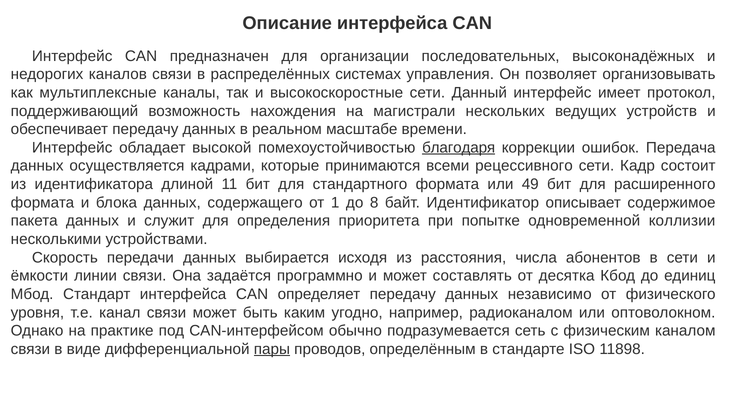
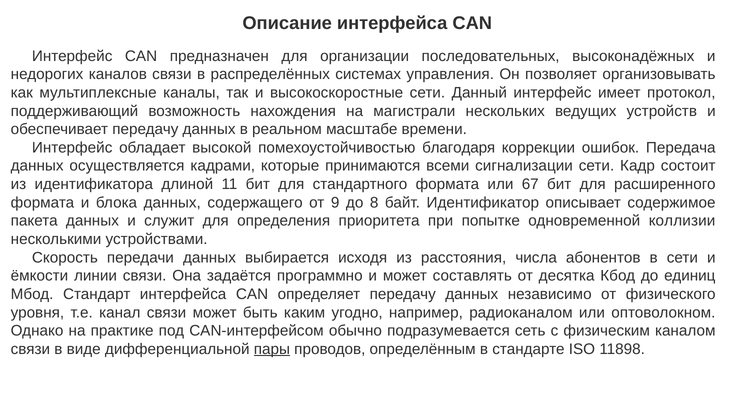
благодаря underline: present -> none
рецессивного: рецессивного -> сигнализации
49: 49 -> 67
1: 1 -> 9
